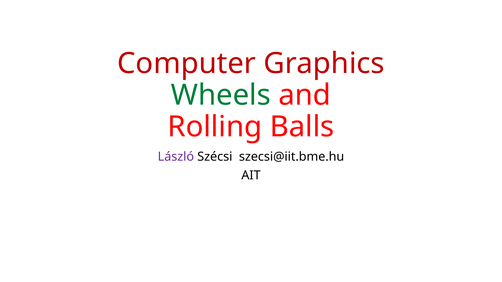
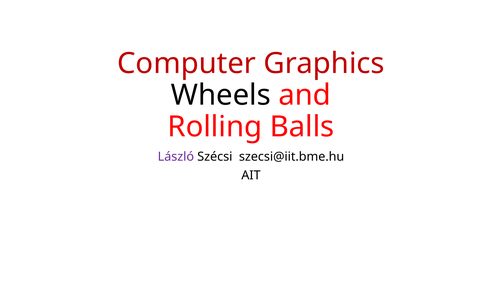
Wheels colour: green -> black
